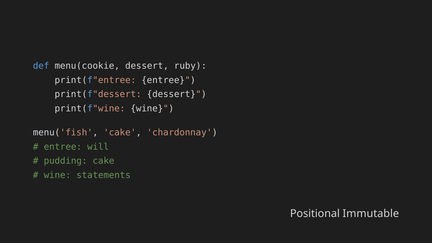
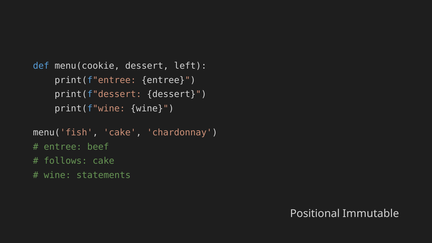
ruby: ruby -> left
will: will -> beef
pudding: pudding -> follows
